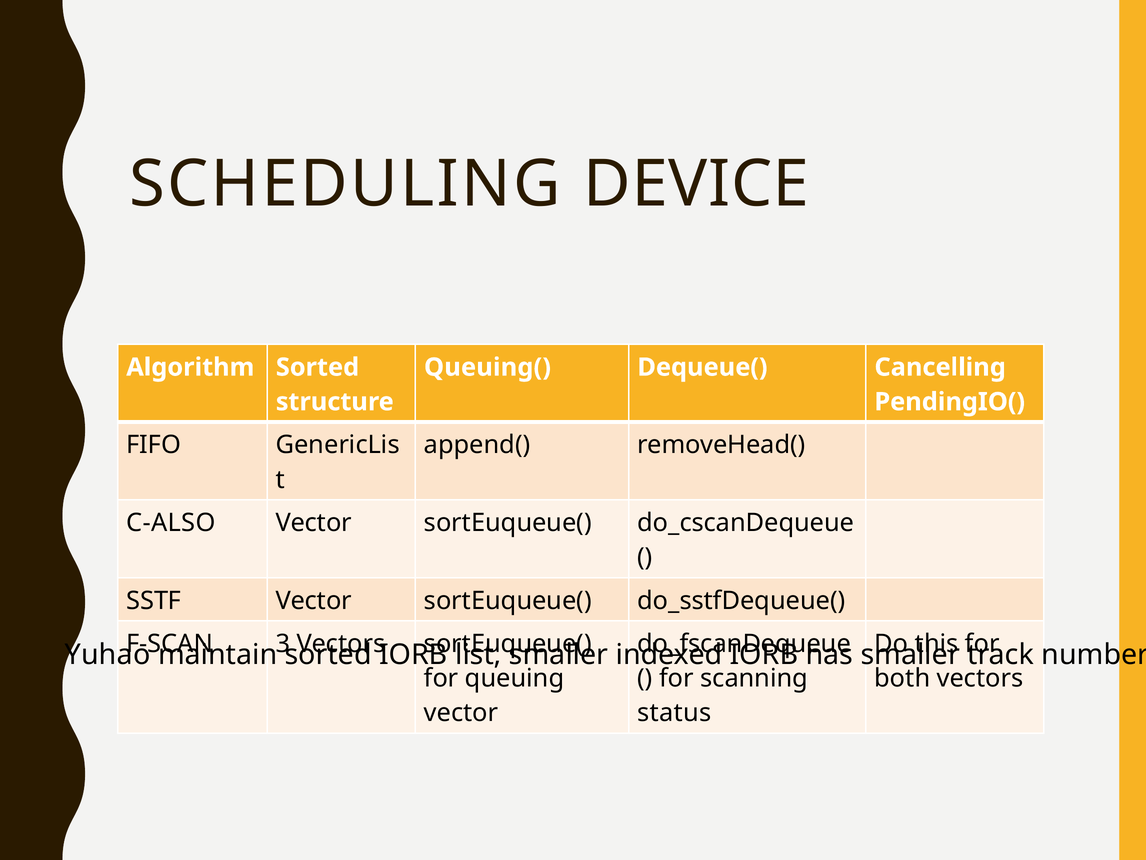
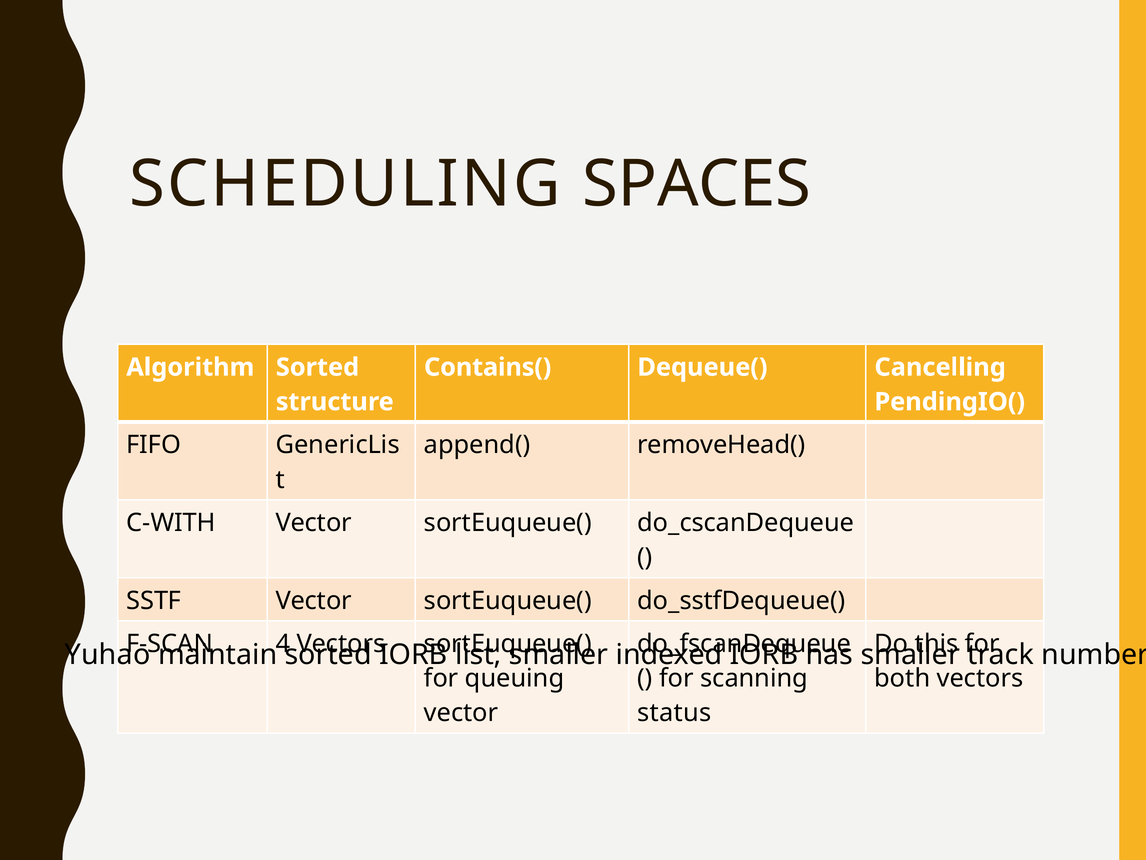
DEVICE: DEVICE -> SPACES
Queuing(: Queuing( -> Contains(
C-ALSO: C-ALSO -> C-WITH
3: 3 -> 4
